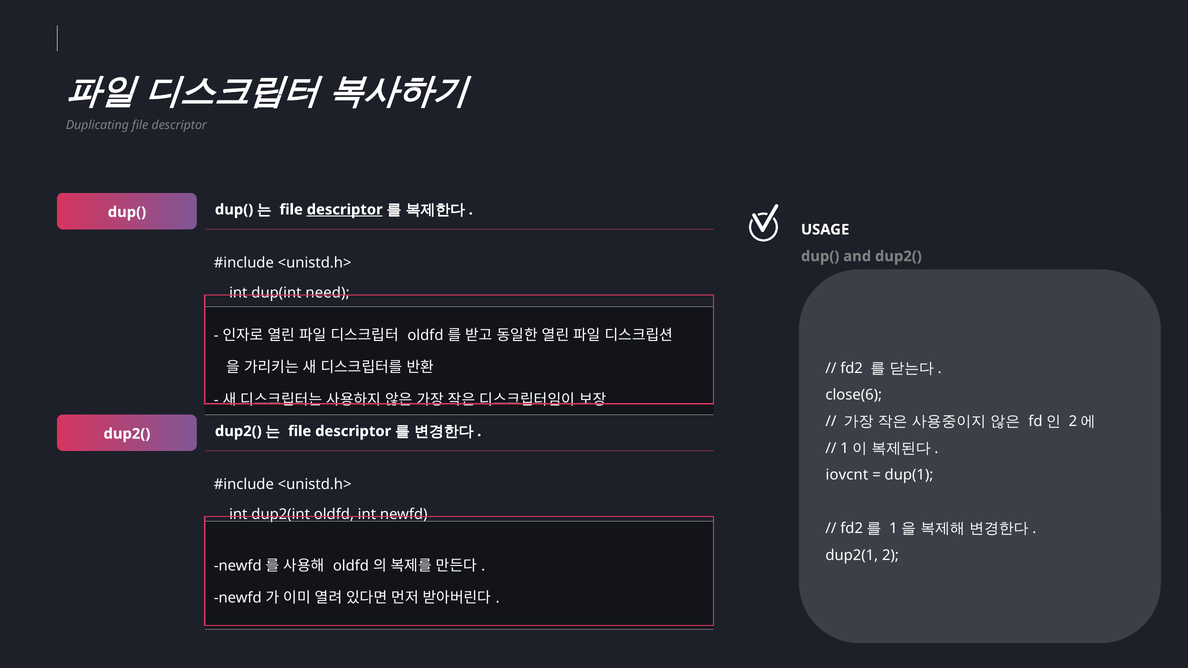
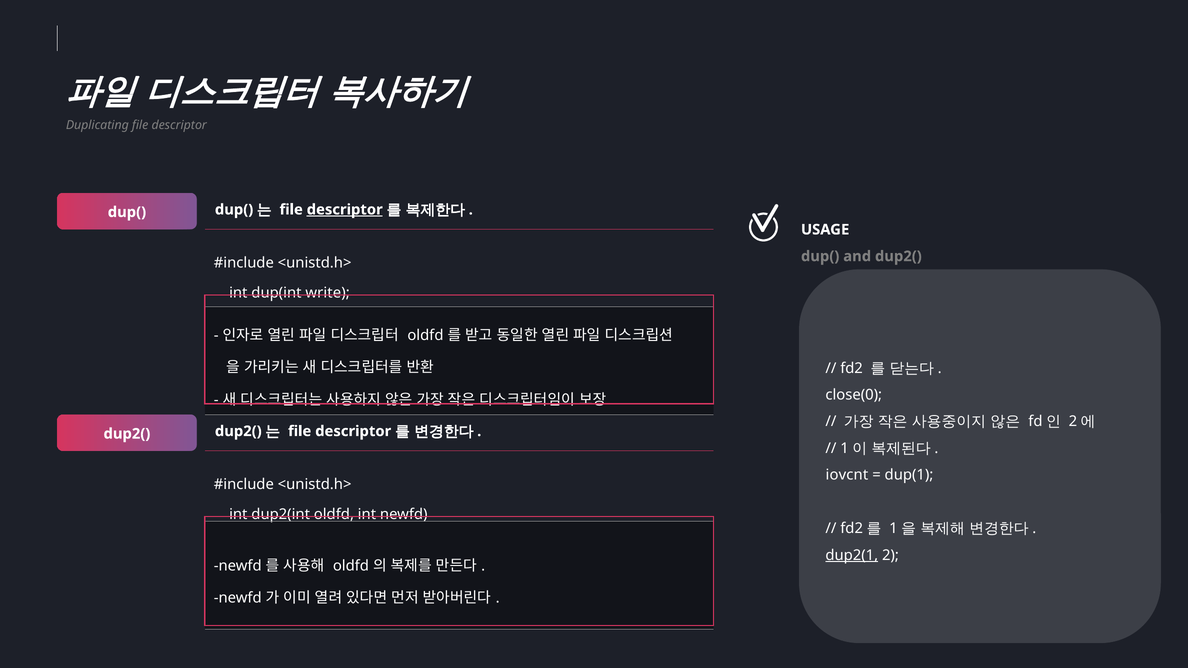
need: need -> write
close(6: close(6 -> close(0
dup2(1 underline: none -> present
